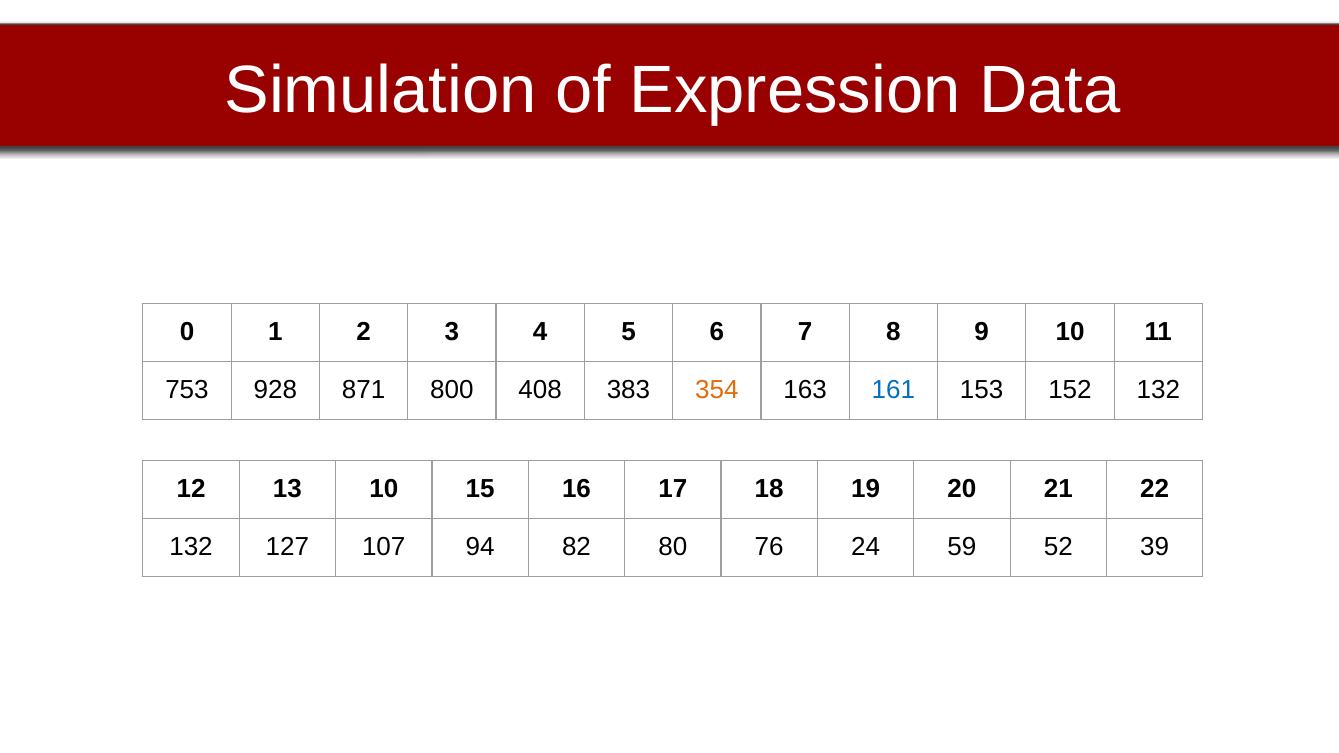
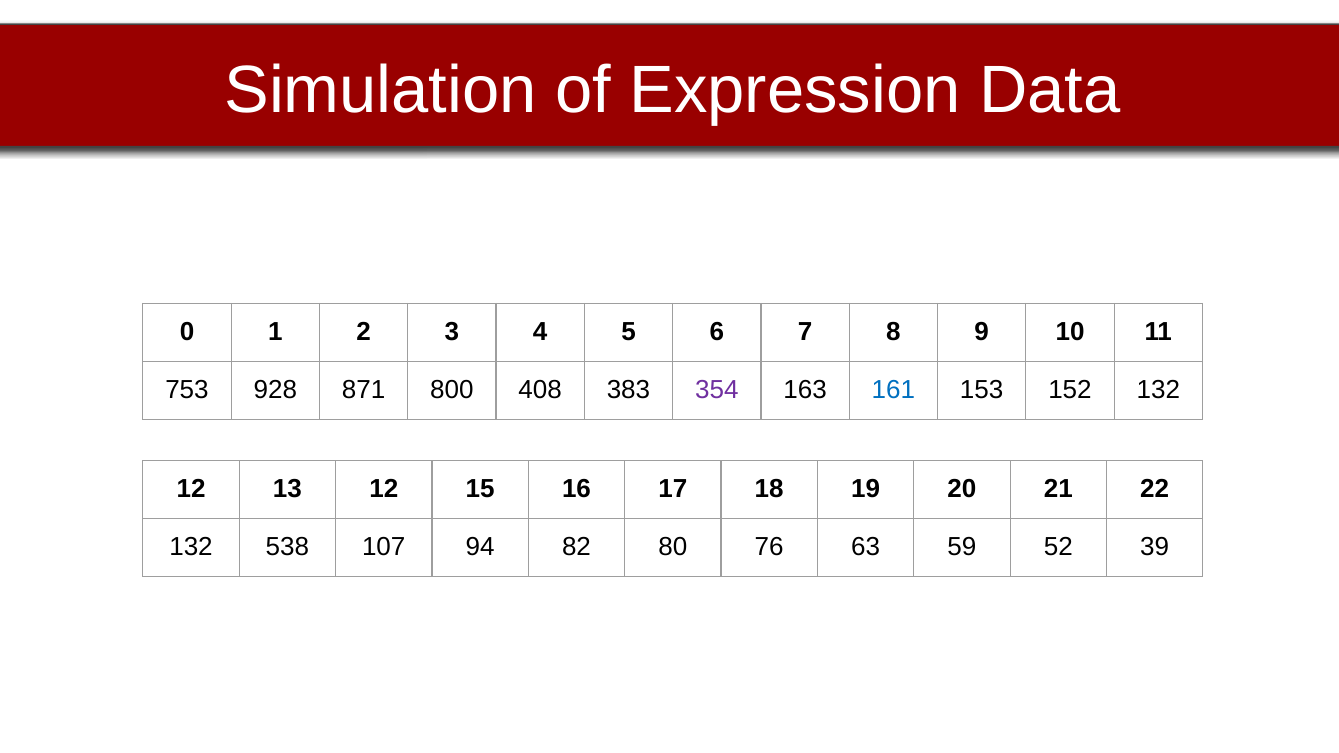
354 colour: orange -> purple
13 10: 10 -> 12
127: 127 -> 538
24: 24 -> 63
